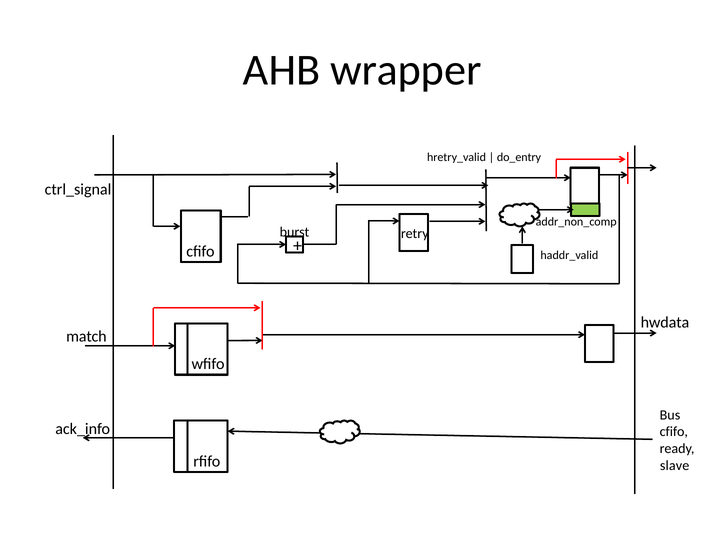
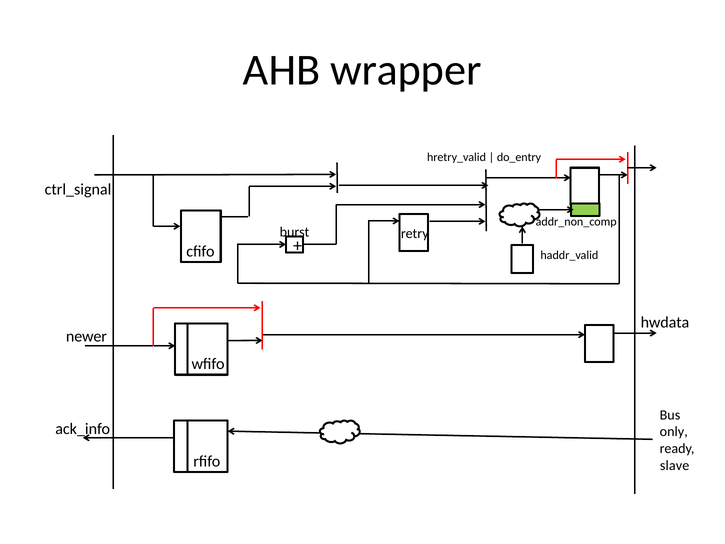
match: match -> newer
cfifo at (674, 432): cfifo -> only
